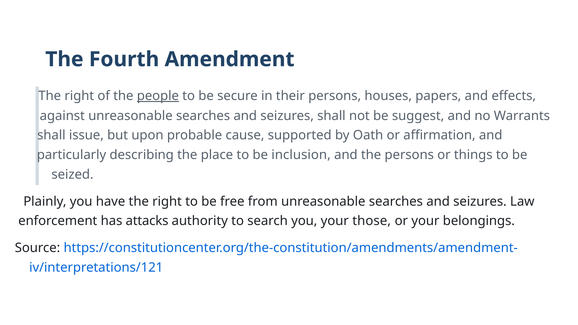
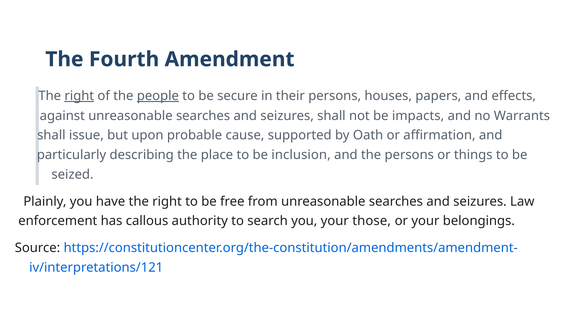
right at (79, 96) underline: none -> present
suggest: suggest -> impacts
attacks: attacks -> callous
